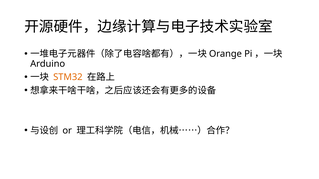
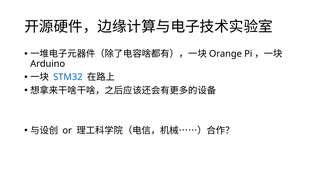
STM32 colour: orange -> blue
